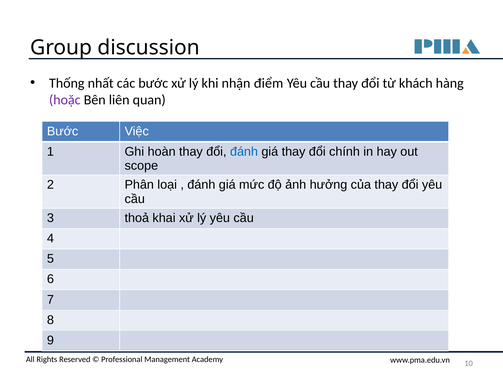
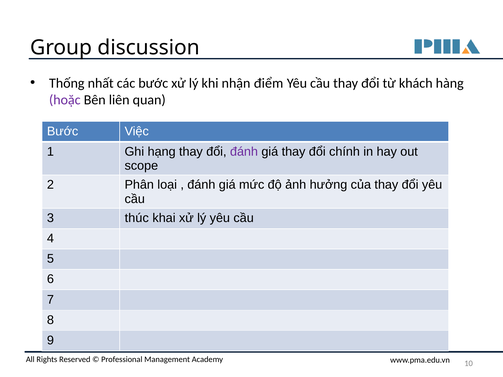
hoàn: hoàn -> hạng
đánh at (244, 152) colour: blue -> purple
thoả: thoả -> thúc
